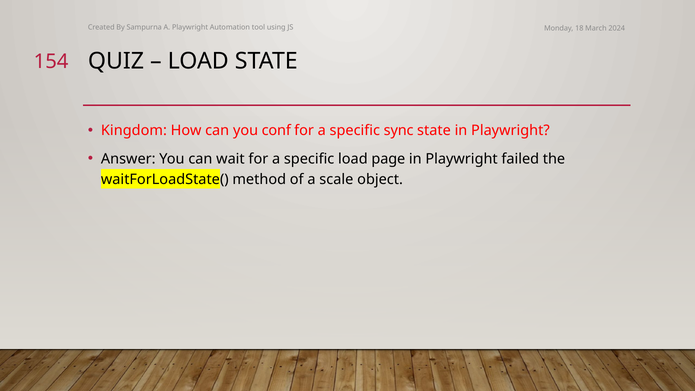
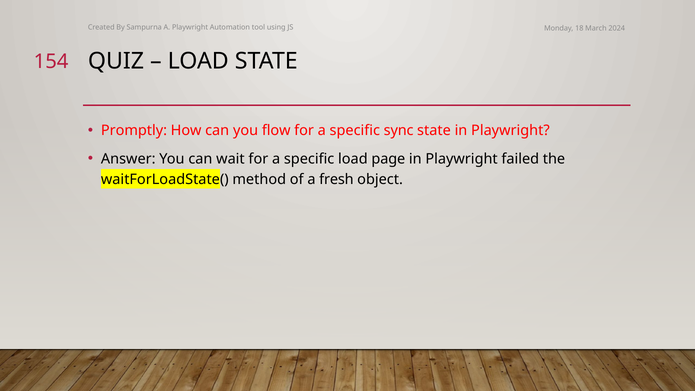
Kingdom: Kingdom -> Promptly
conf: conf -> flow
scale: scale -> fresh
